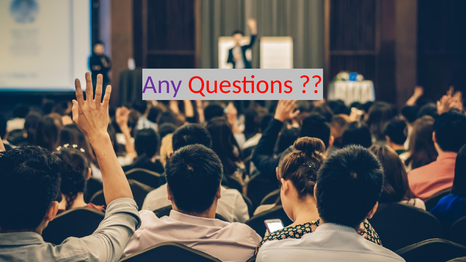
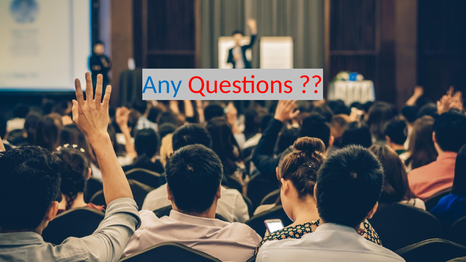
Any at (162, 85) colour: purple -> blue
